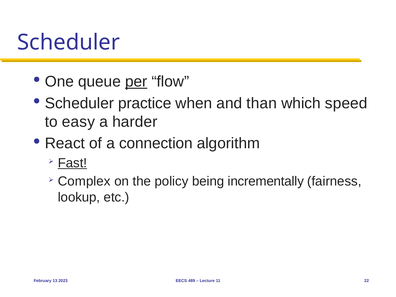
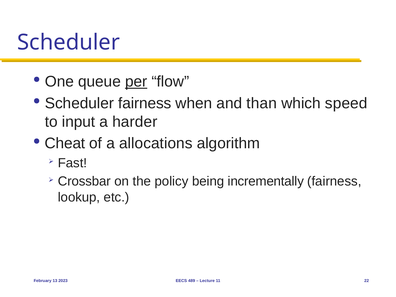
Scheduler practice: practice -> fairness
easy: easy -> input
React: React -> Cheat
connection: connection -> allocations
Fast underline: present -> none
Complex: Complex -> Crossbar
